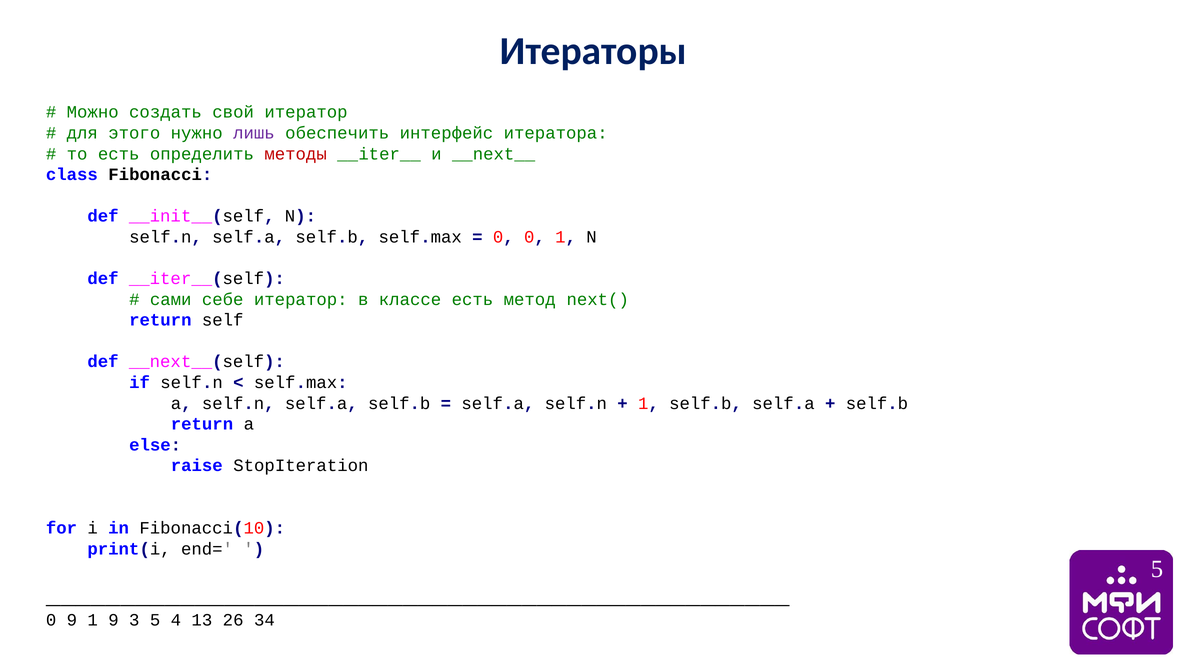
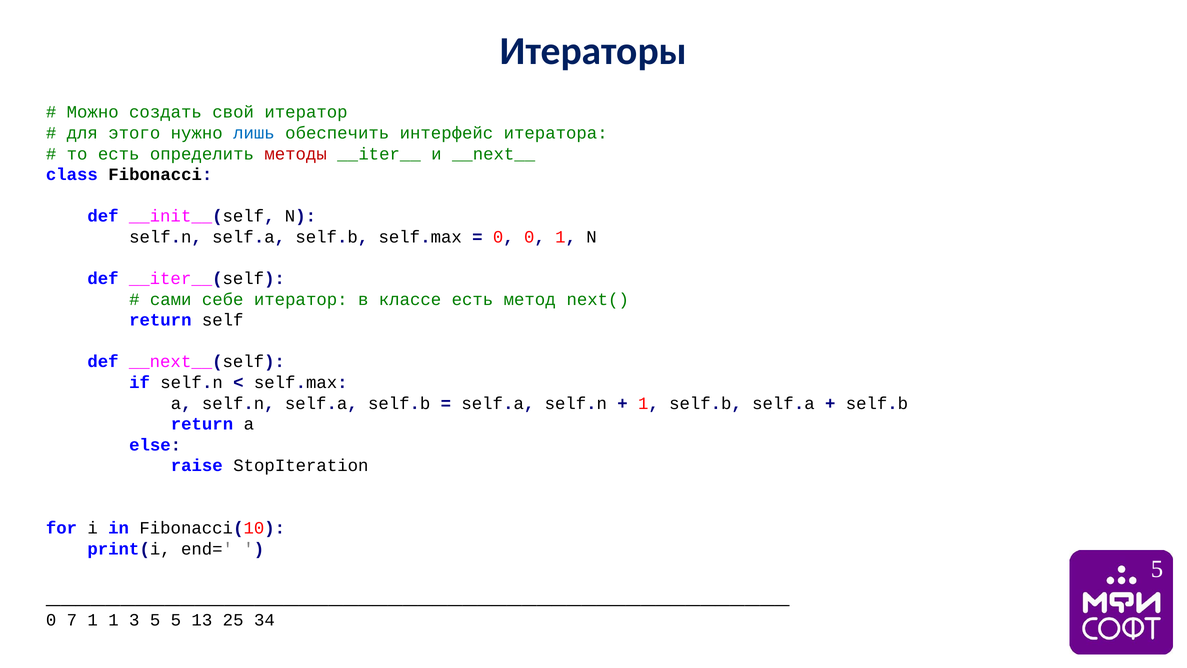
лишь colour: purple -> blue
0 9: 9 -> 7
1 9: 9 -> 1
5 4: 4 -> 5
26: 26 -> 25
